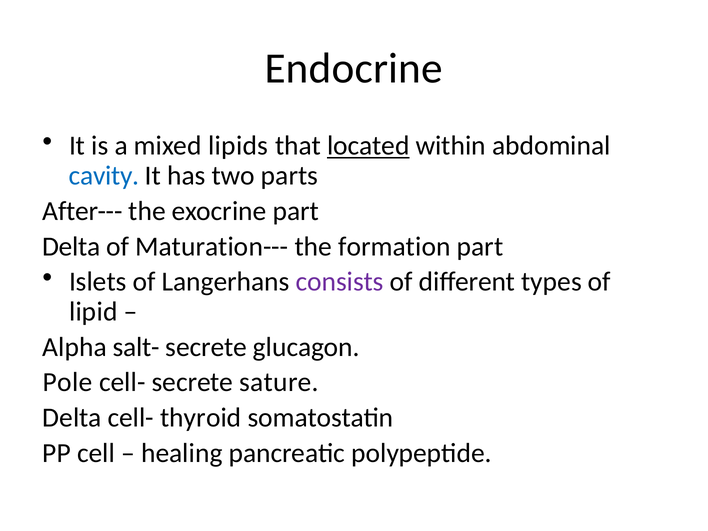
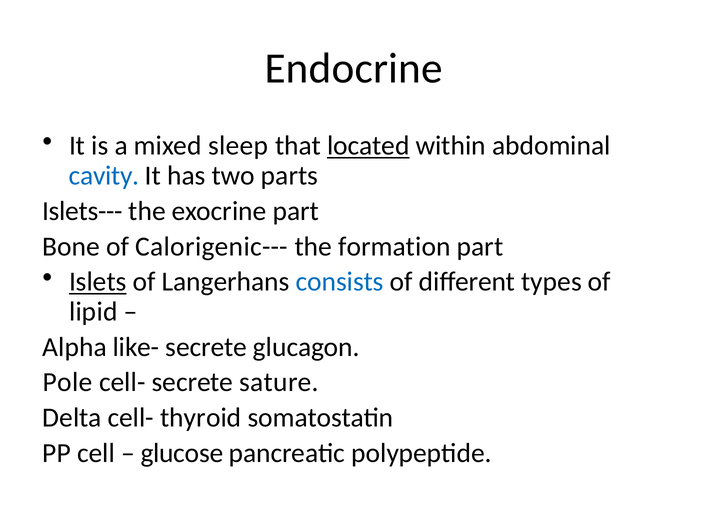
lipids: lipids -> sleep
After---: After--- -> Islets---
Delta at (71, 246): Delta -> Bone
Maturation---: Maturation--- -> Calorigenic---
Islets underline: none -> present
consists colour: purple -> blue
salt-: salt- -> like-
healing: healing -> glucose
